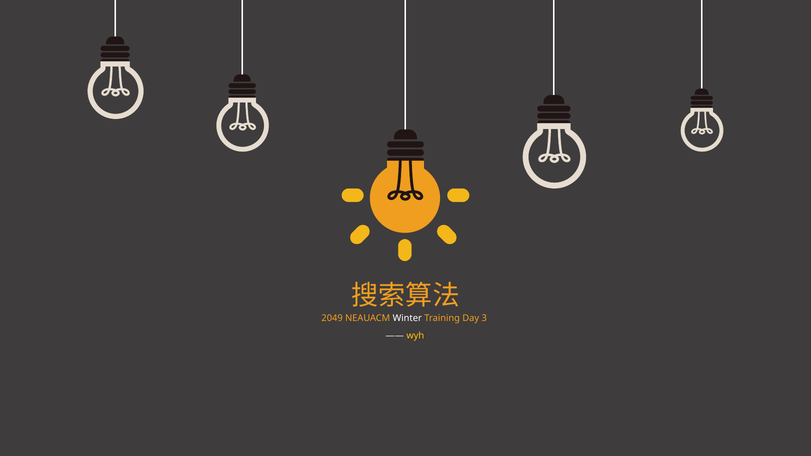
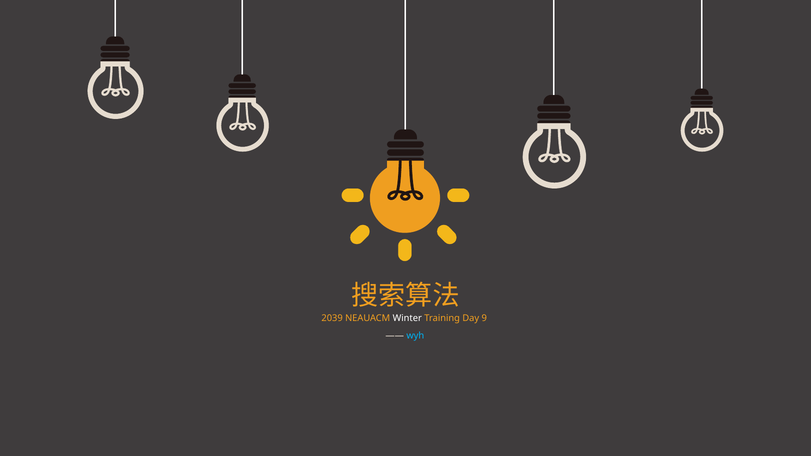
2049: 2049 -> 2039
3: 3 -> 9
wyh colour: yellow -> light blue
